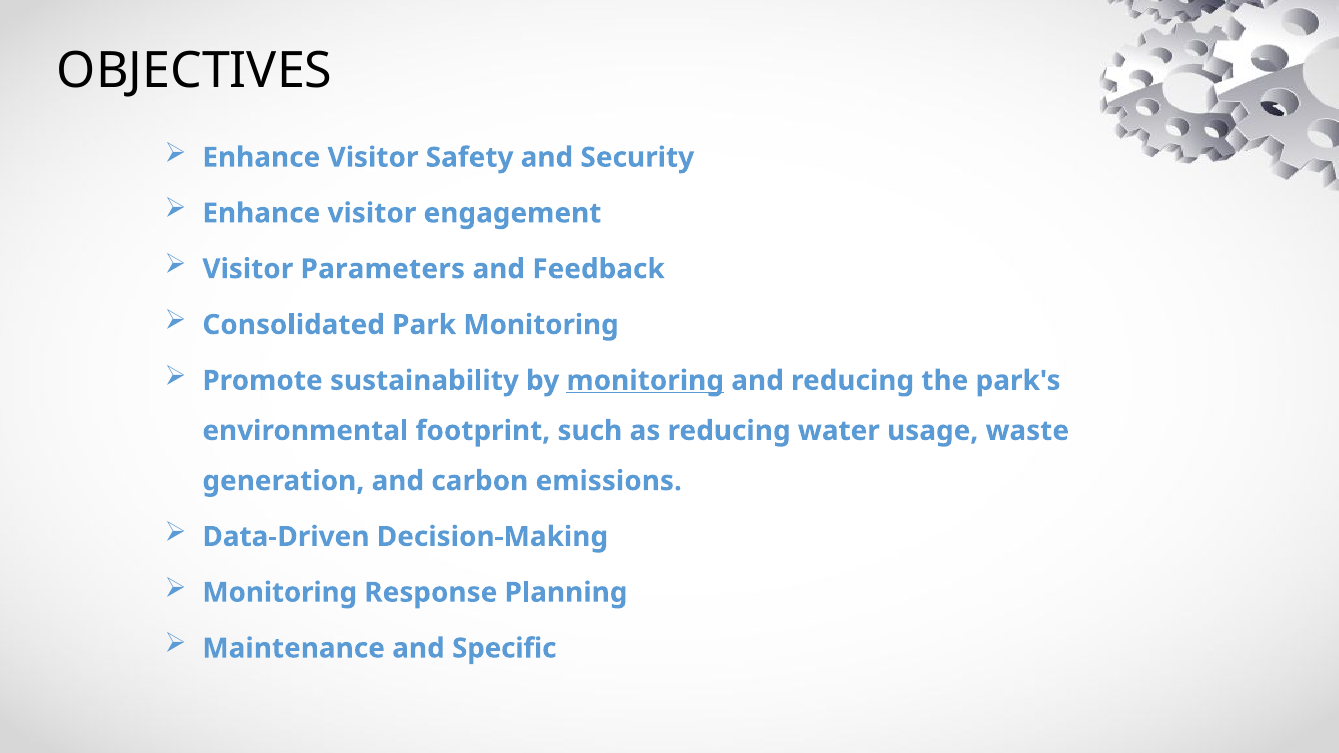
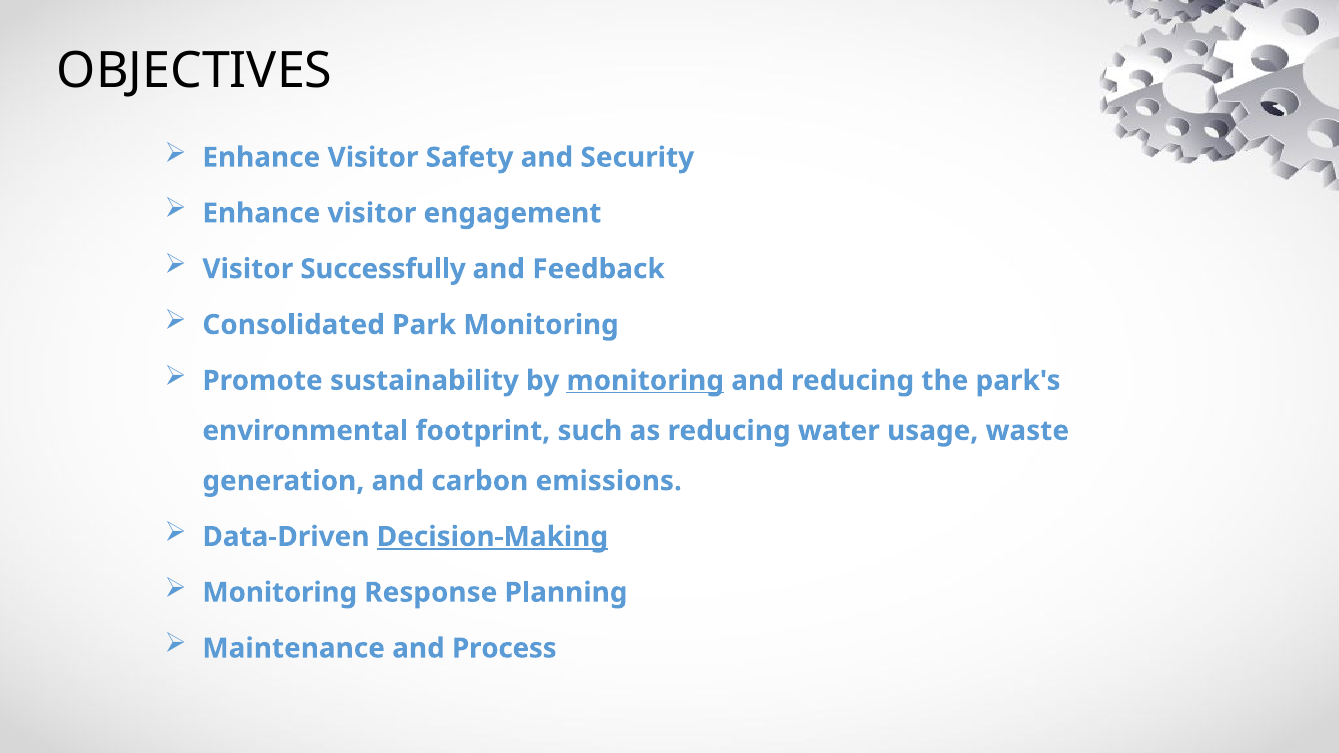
Parameters: Parameters -> Successfully
Decision-Making underline: none -> present
Specific: Specific -> Process
